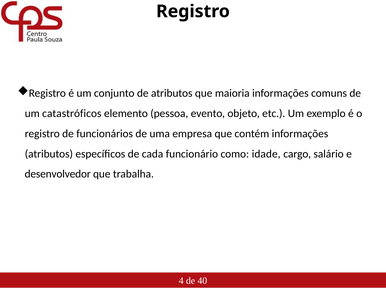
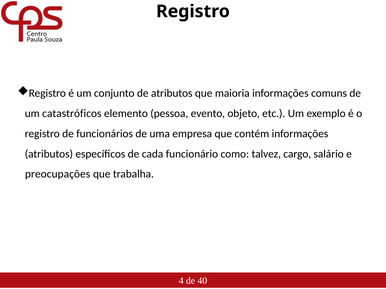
idade: idade -> talvez
desenvolvedor: desenvolvedor -> preocupações
